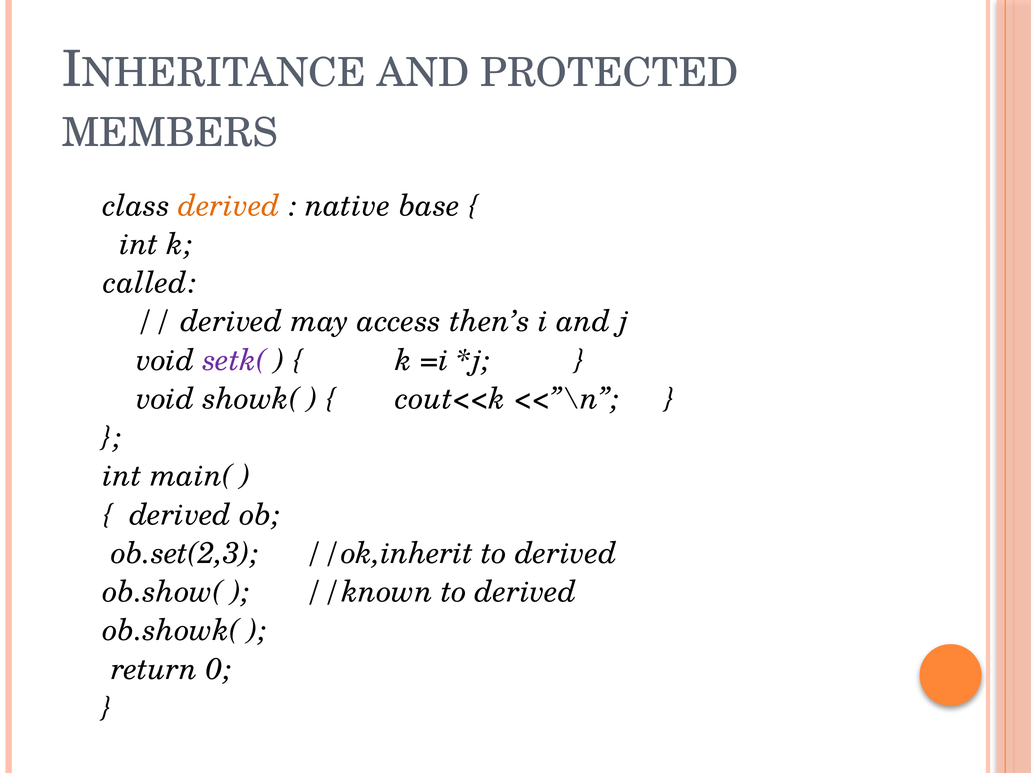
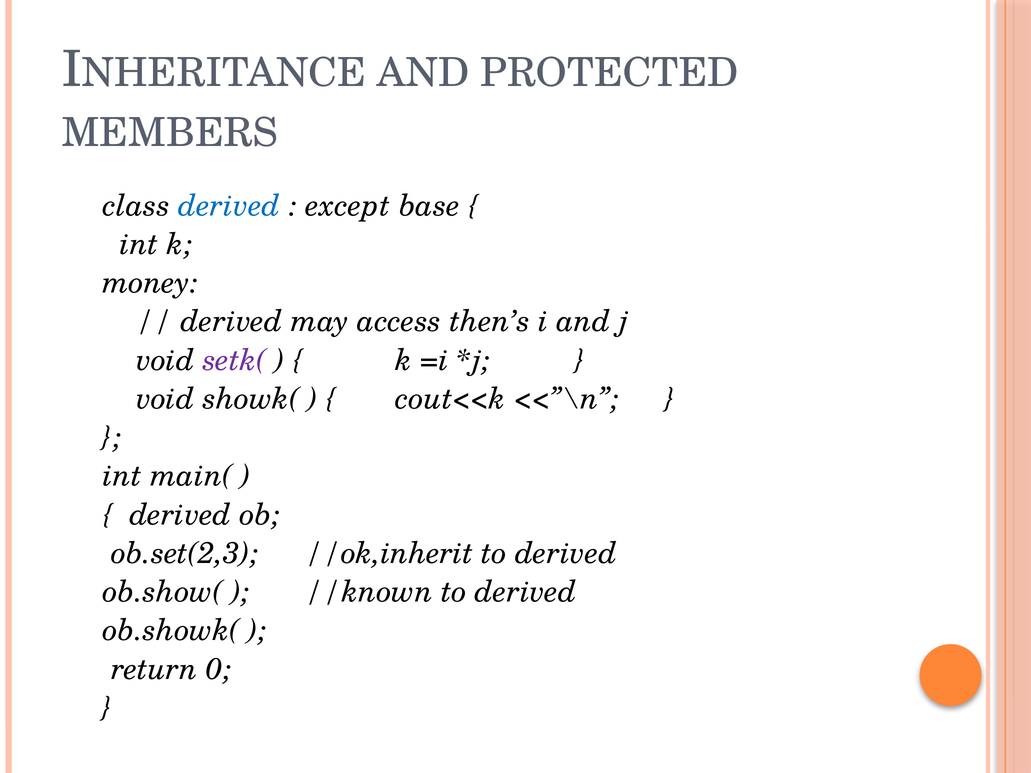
derived at (229, 206) colour: orange -> blue
native: native -> except
called: called -> money
